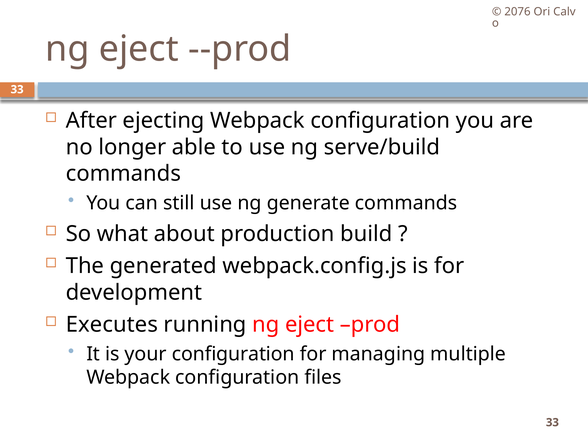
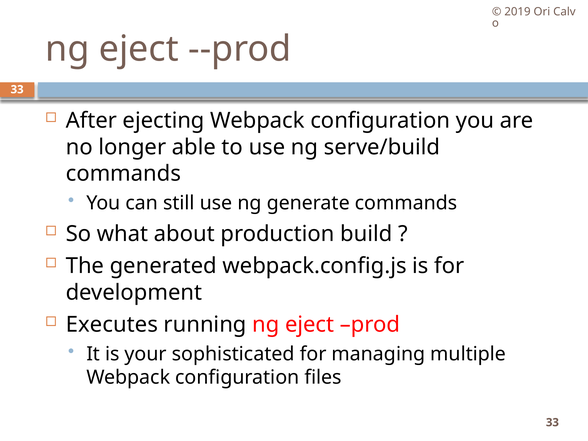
2076: 2076 -> 2019
your configuration: configuration -> sophisticated
